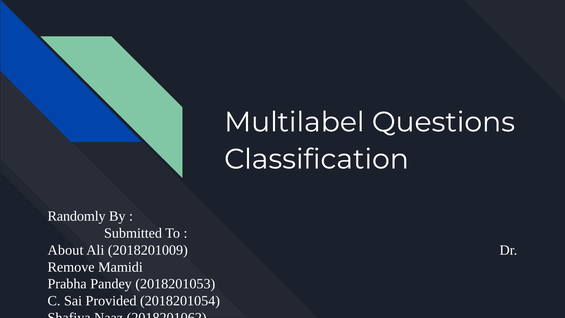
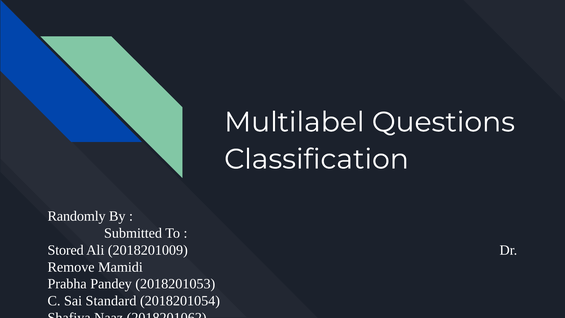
About: About -> Stored
Provided: Provided -> Standard
